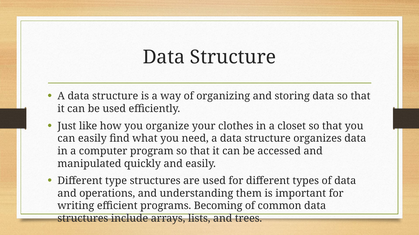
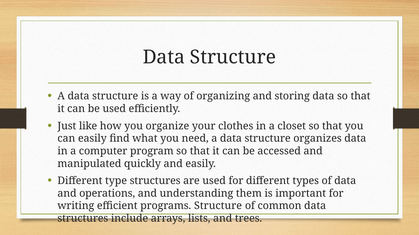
programs Becoming: Becoming -> Structure
